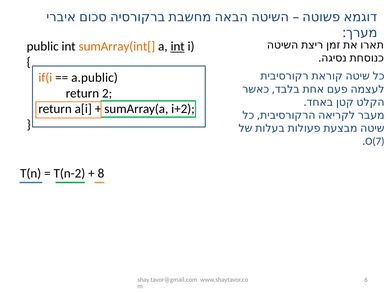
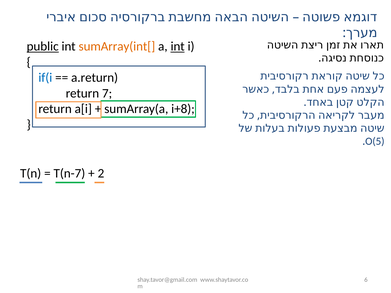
public underline: none -> present
if(i colour: orange -> blue
a.public: a.public -> a.return
2: 2 -> 7
i+2: i+2 -> i+8
O(7: O(7 -> O(5
T(n-2: T(n-2 -> T(n-7
8: 8 -> 2
